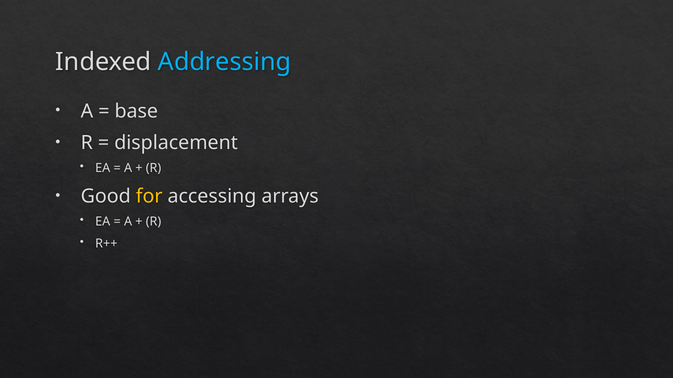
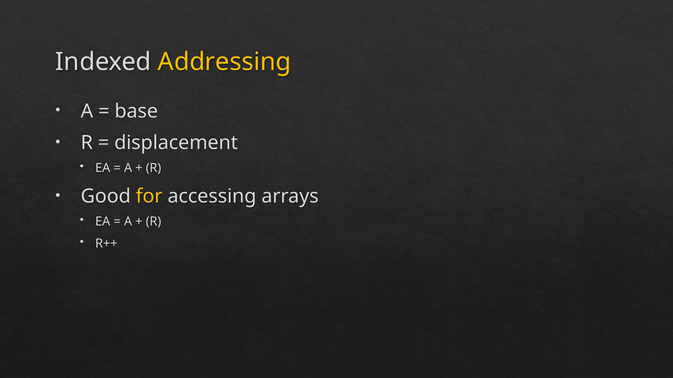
Addressing colour: light blue -> yellow
